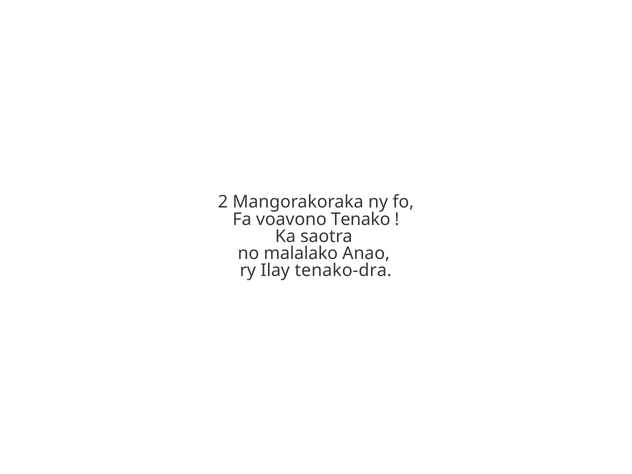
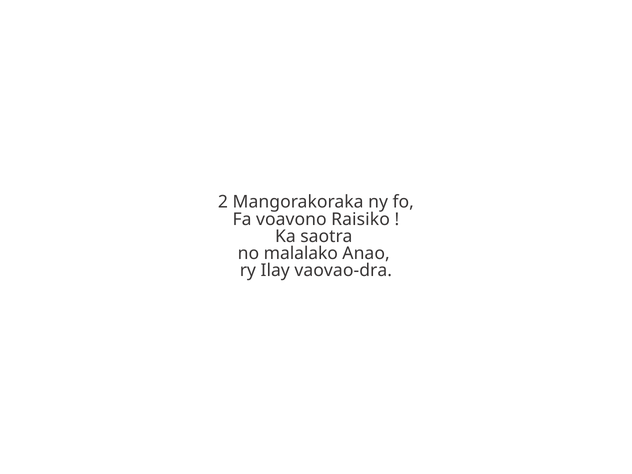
Tenako: Tenako -> Raisiko
tenako-dra: tenako-dra -> vaovao-dra
